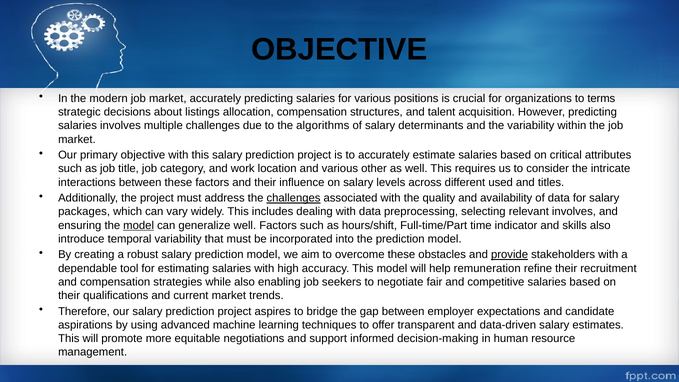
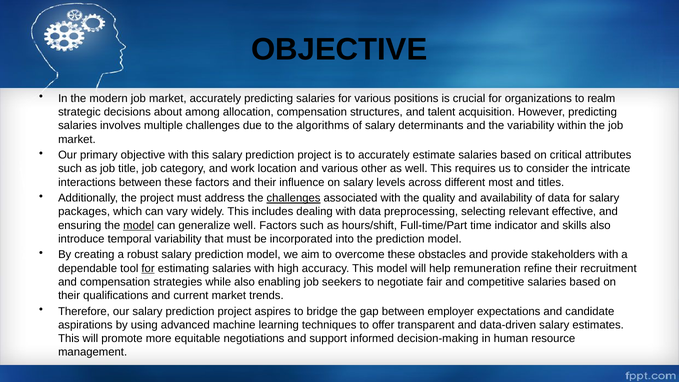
terms: terms -> realm
listings: listings -> among
used: used -> most
relevant involves: involves -> effective
provide underline: present -> none
for at (148, 268) underline: none -> present
